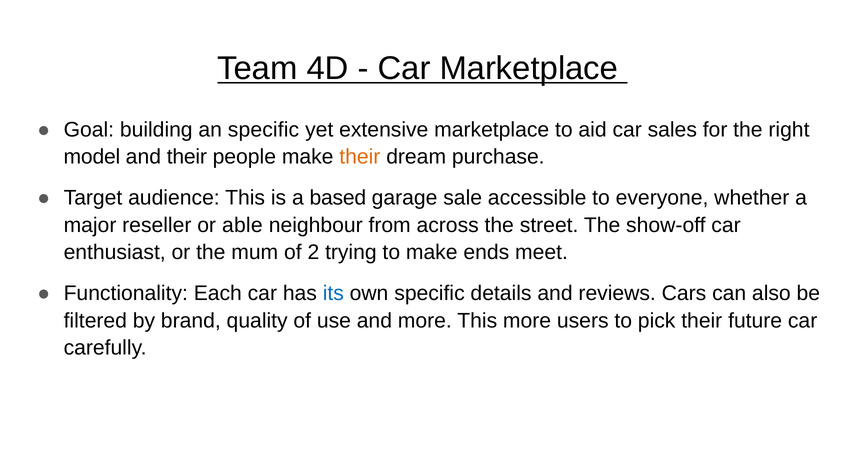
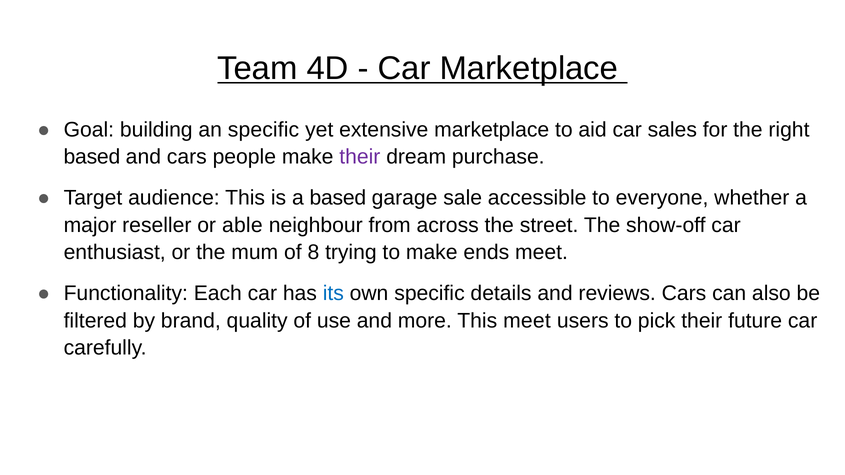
model at (92, 157): model -> based
and their: their -> cars
their at (360, 157) colour: orange -> purple
2: 2 -> 8
This more: more -> meet
